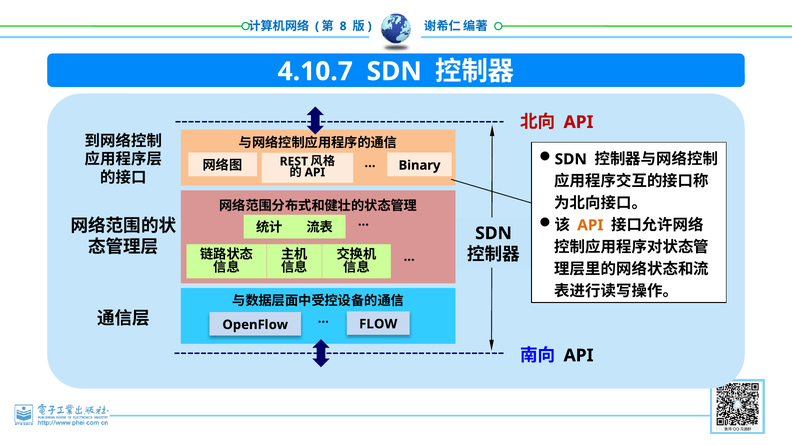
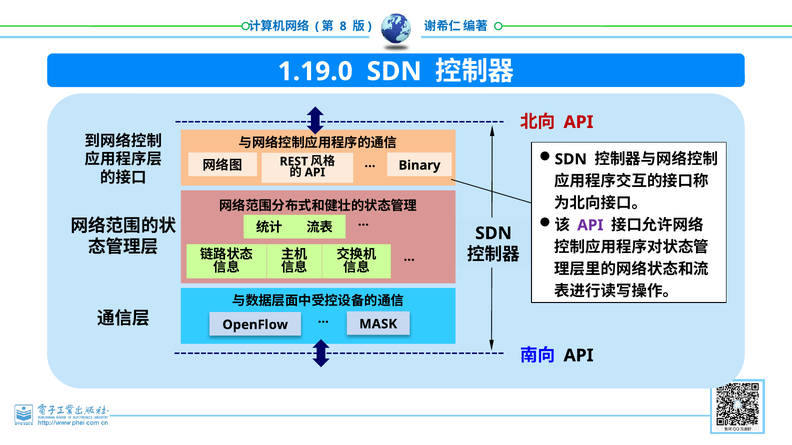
4.10.7: 4.10.7 -> 1.19.0
API at (590, 225) colour: orange -> purple
FLOW: FLOW -> MASK
